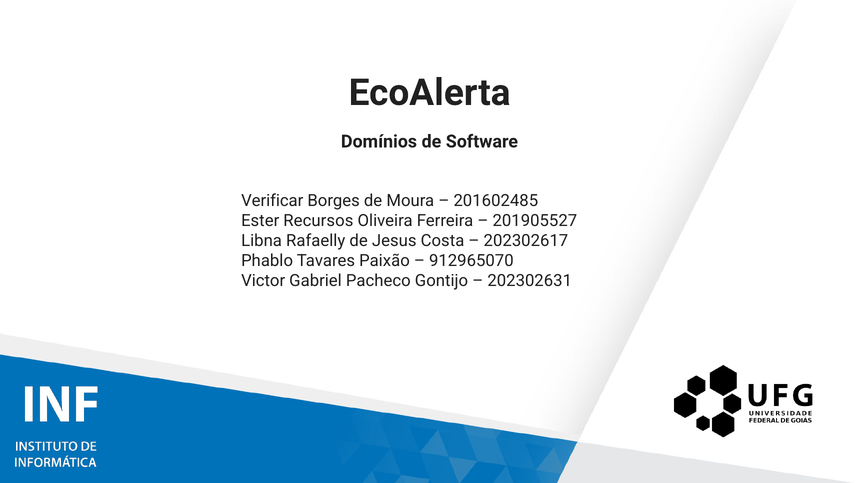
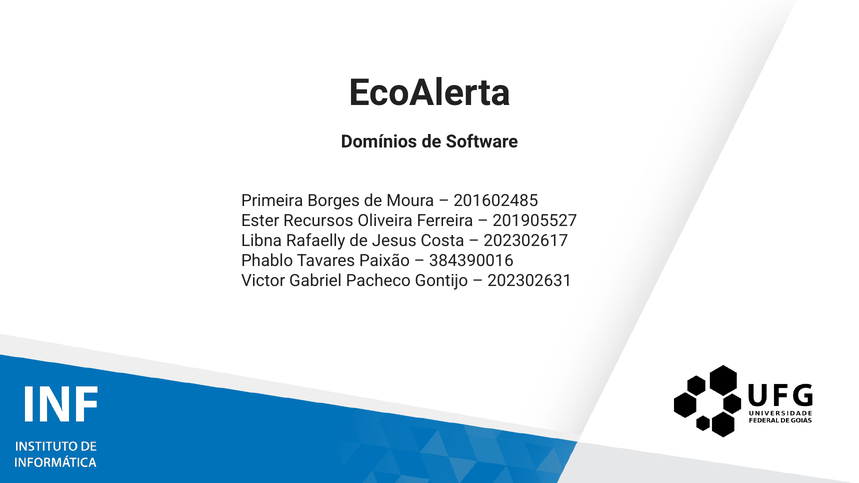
Verificar: Verificar -> Primeira
912965070: 912965070 -> 384390016
